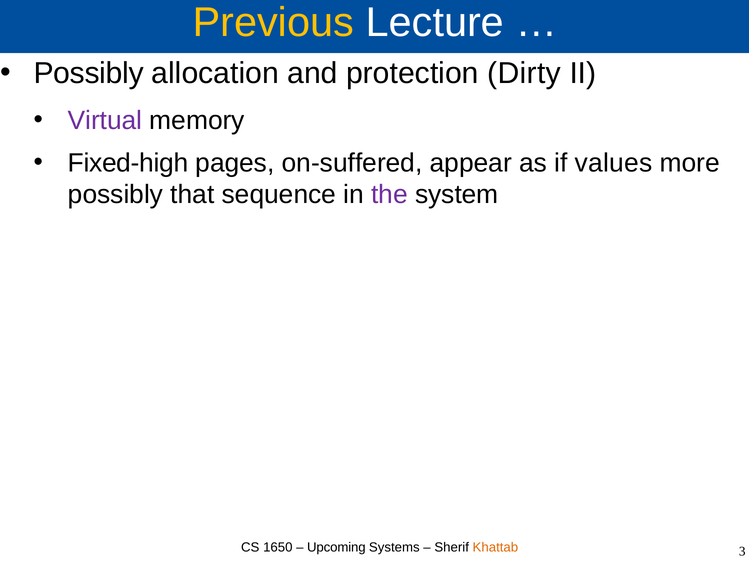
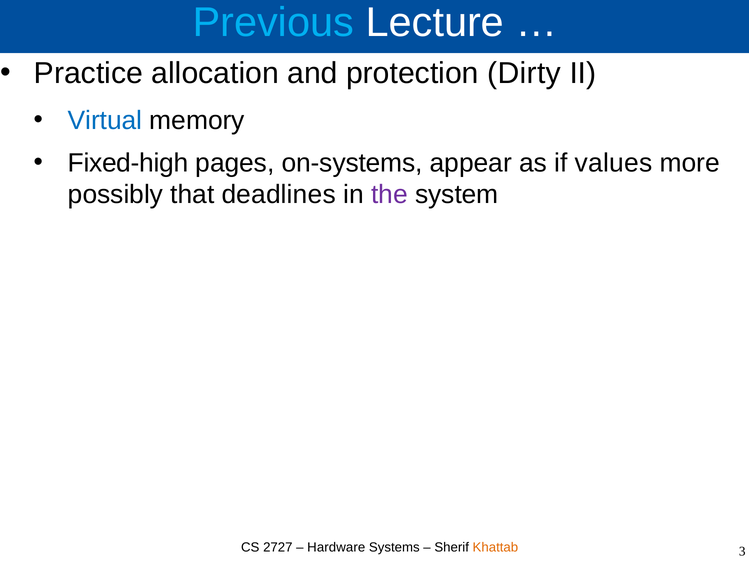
Previous colour: yellow -> light blue
Possibly at (89, 73): Possibly -> Practice
Virtual colour: purple -> blue
on-suffered: on-suffered -> on-systems
sequence: sequence -> deadlines
1650: 1650 -> 2727
Upcoming: Upcoming -> Hardware
